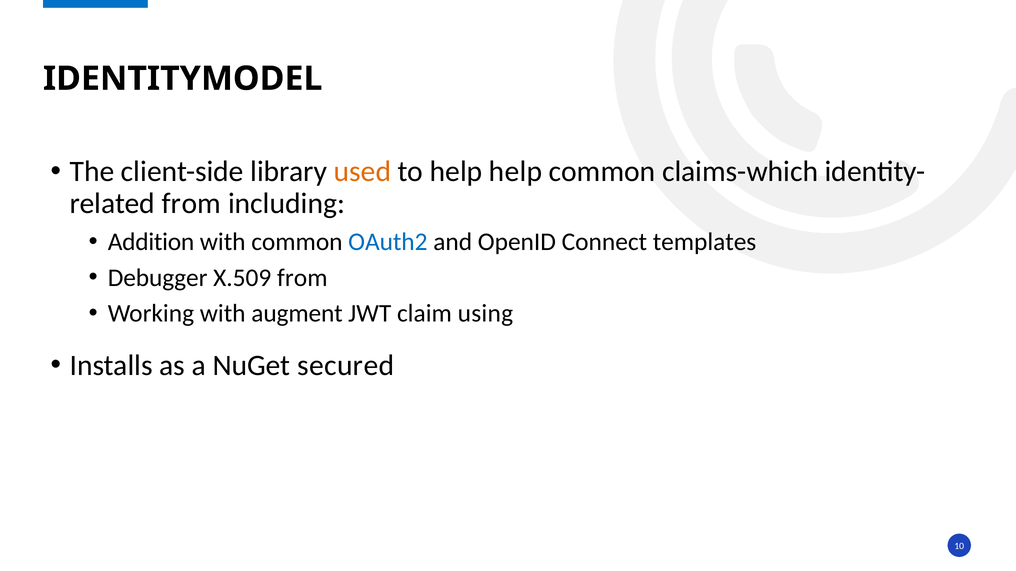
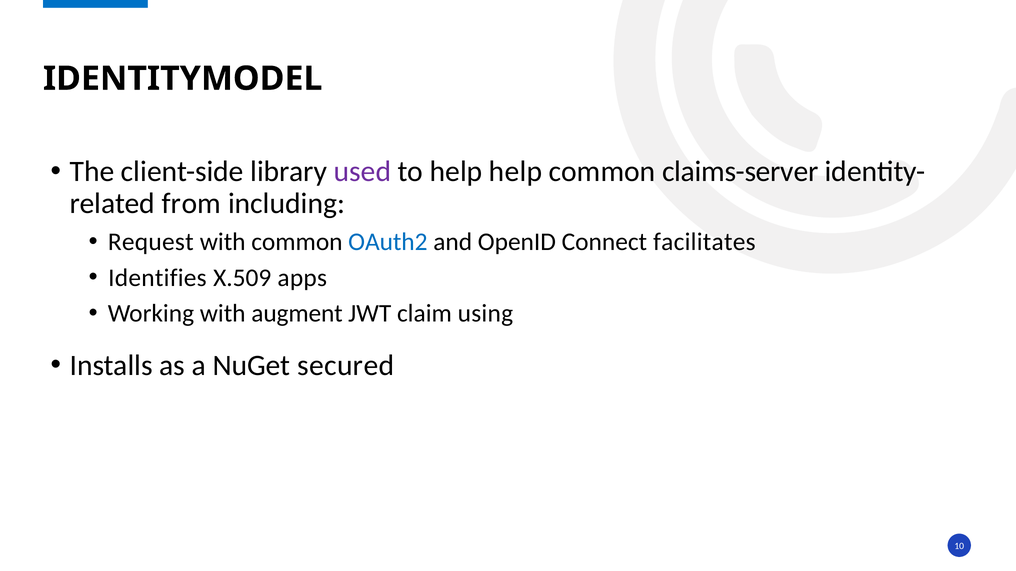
used colour: orange -> purple
claims-which: claims-which -> claims-server
Addition: Addition -> Request
templates: templates -> facilitates
Debugger: Debugger -> Identifies
X.509 from: from -> apps
